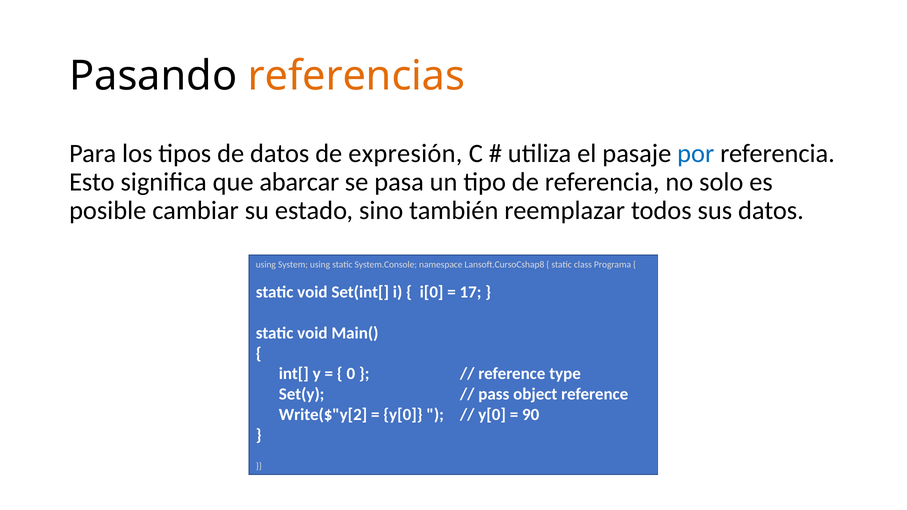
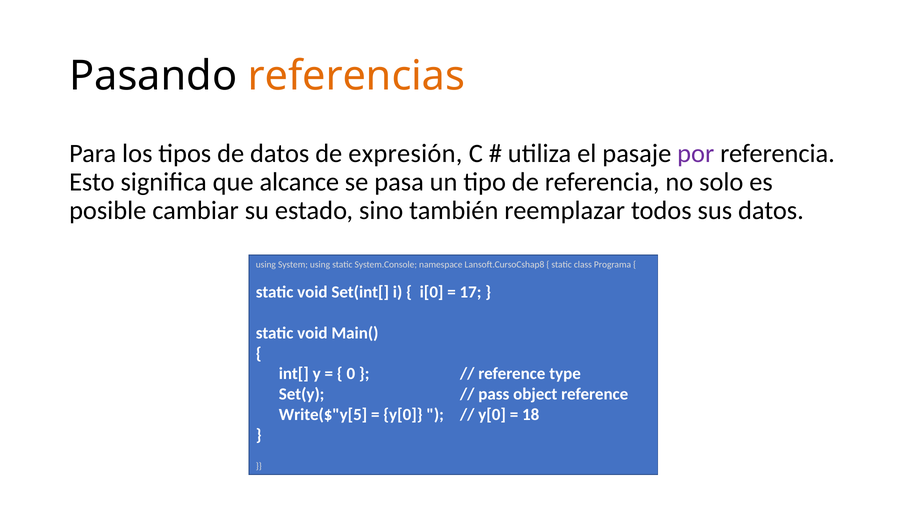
por colour: blue -> purple
abarcar: abarcar -> alcance
Write($"y[2: Write($"y[2 -> Write($"y[5
90: 90 -> 18
